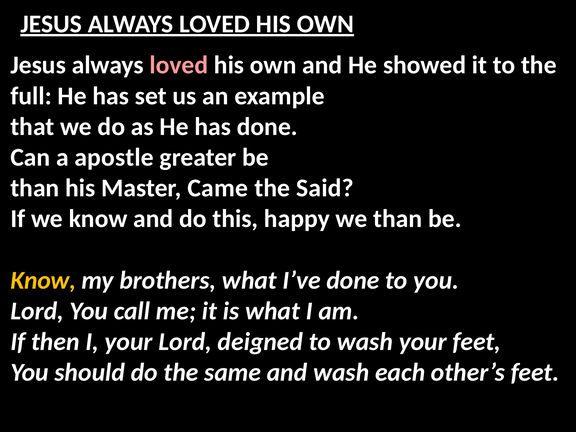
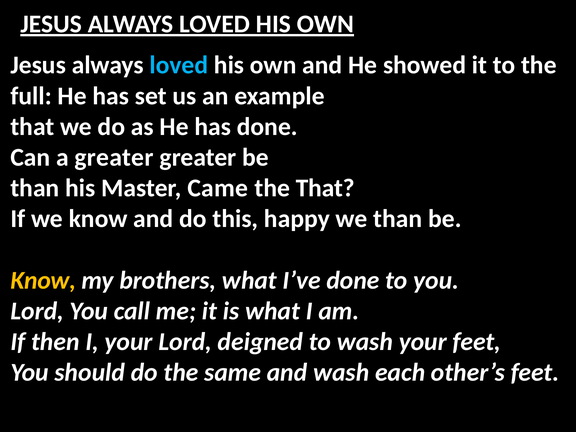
loved at (179, 65) colour: pink -> light blue
a apostle: apostle -> greater
the Said: Said -> That
